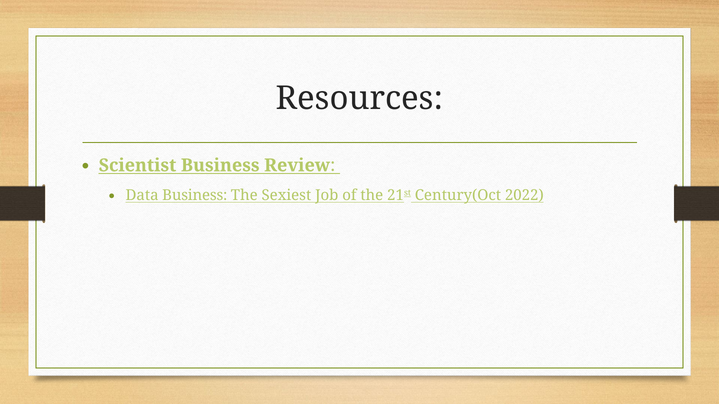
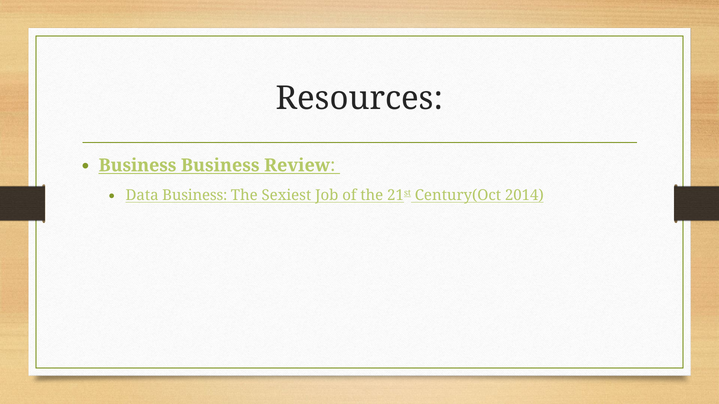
Scientist at (137, 166): Scientist -> Business
2022: 2022 -> 2014
